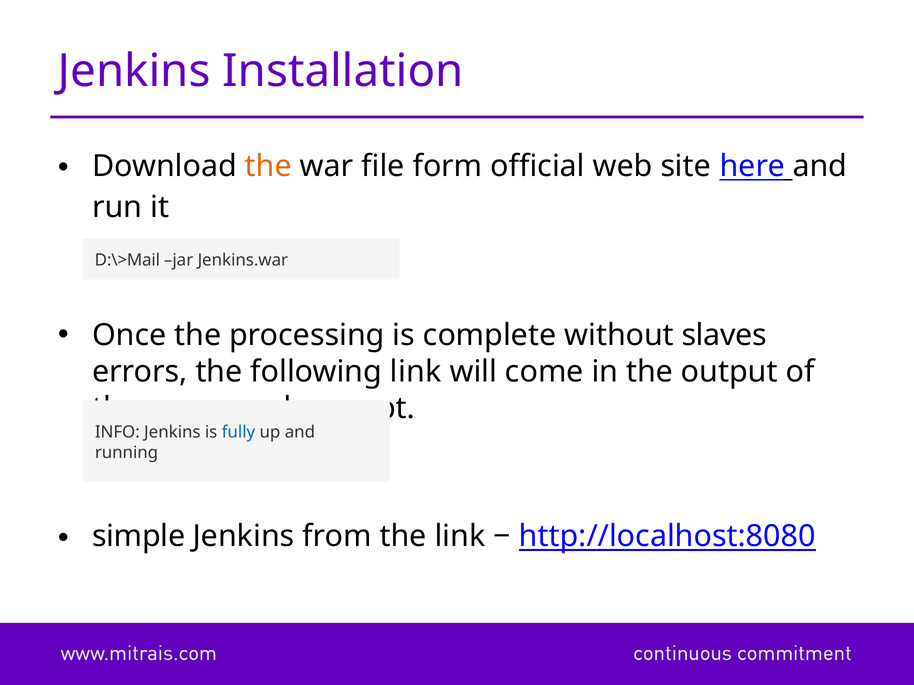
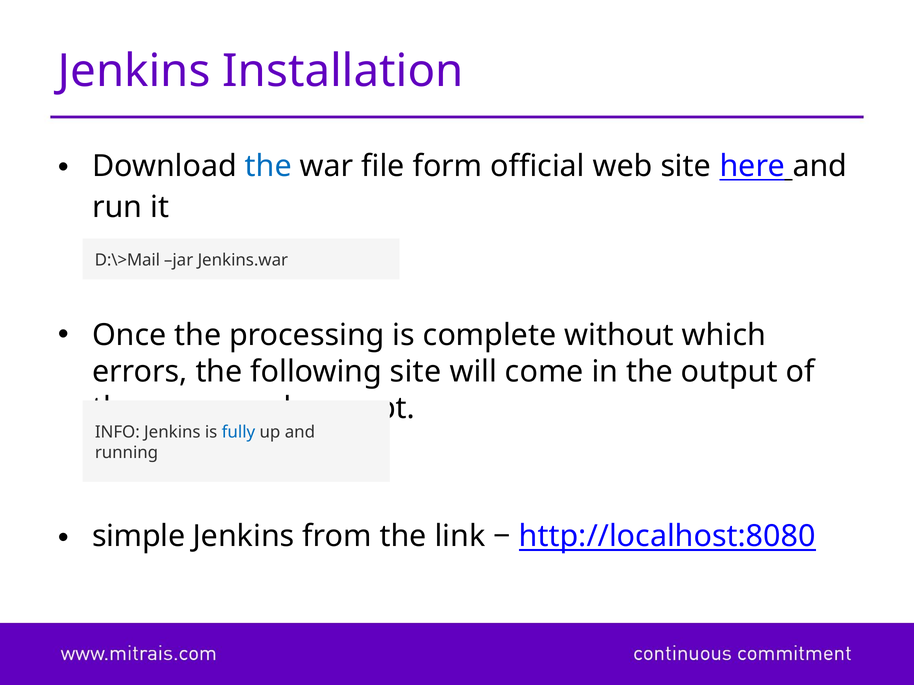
the at (268, 166) colour: orange -> blue
slaves: slaves -> which
following link: link -> site
